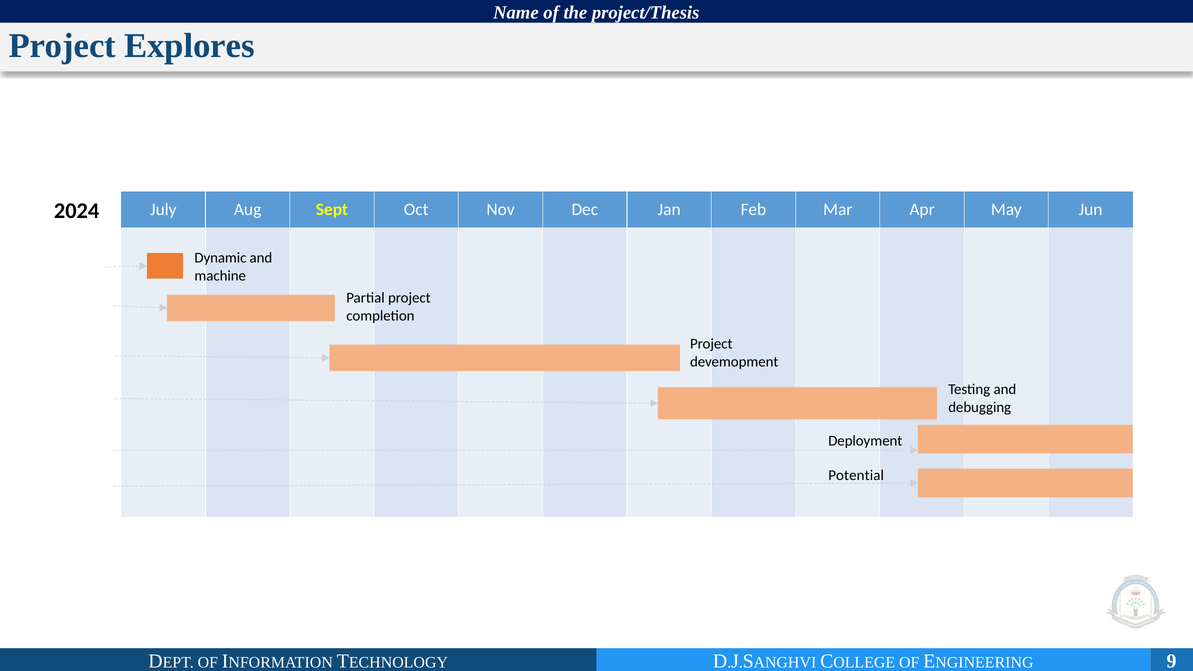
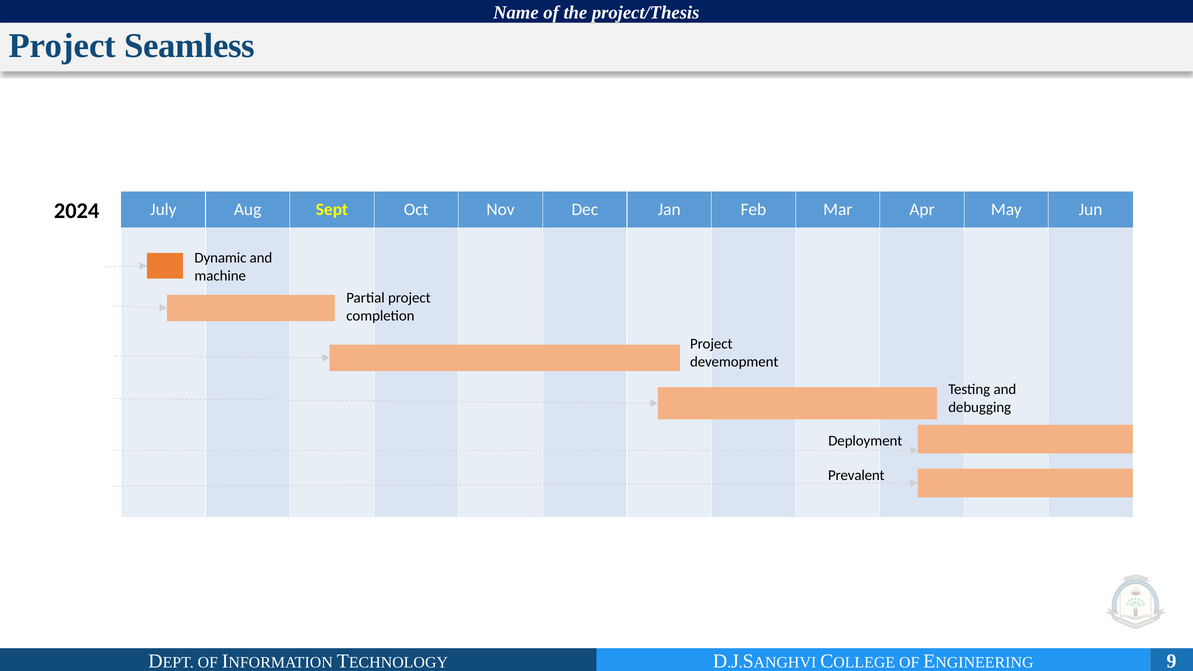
Explores: Explores -> Seamless
Potential: Potential -> Prevalent
